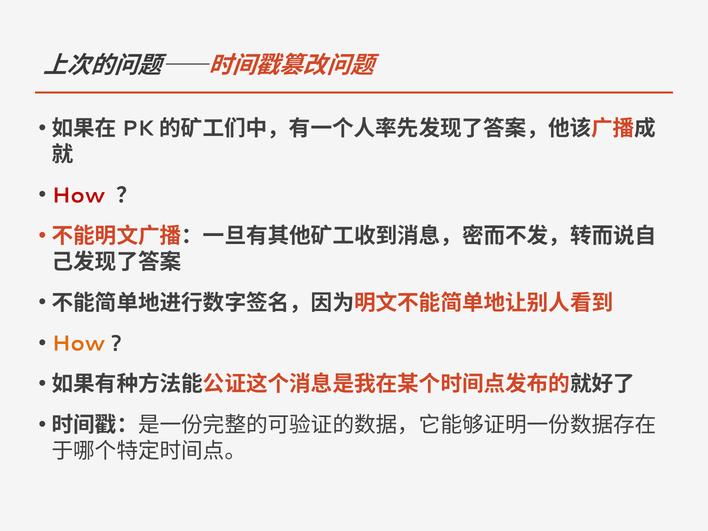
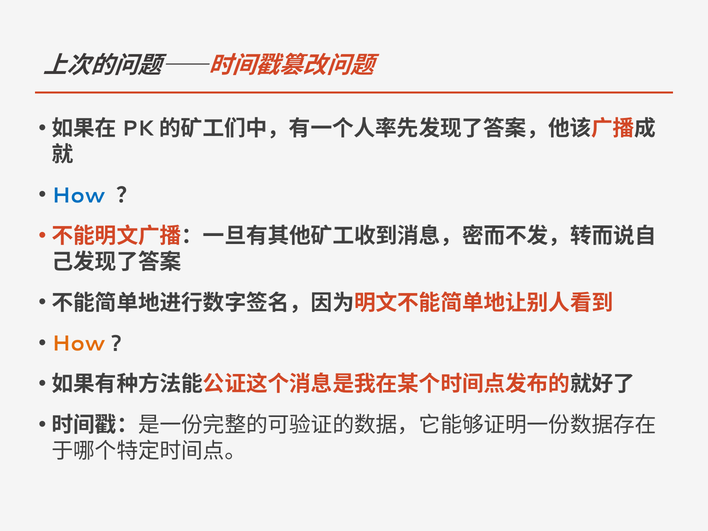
How at (79, 196) colour: red -> blue
